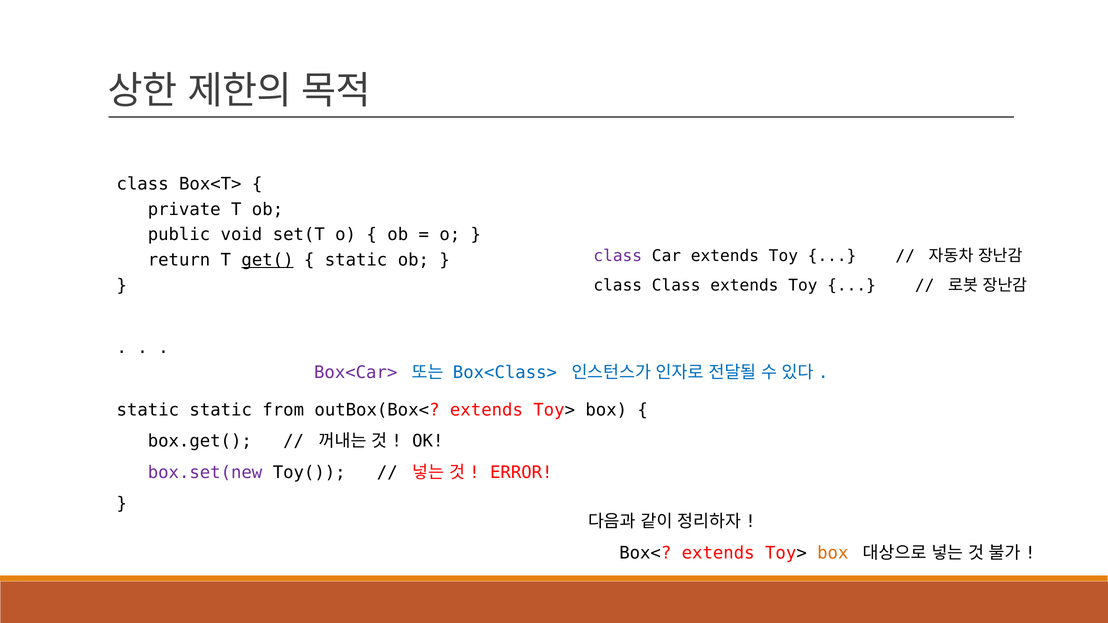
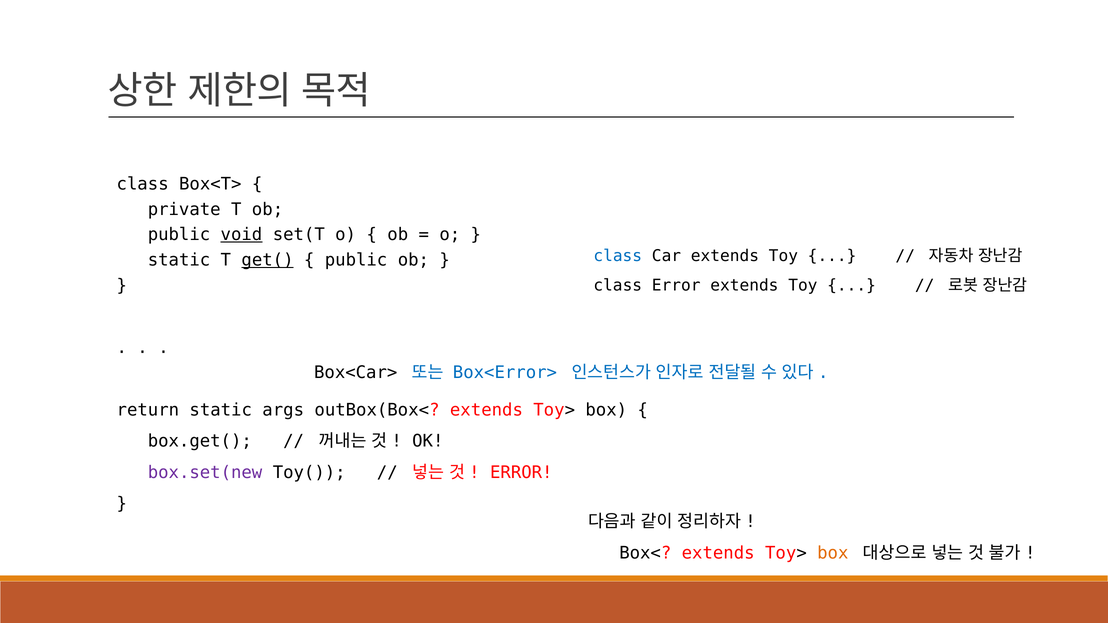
void underline: none -> present
class at (618, 256) colour: purple -> blue
return at (179, 260): return -> static
static at (356, 260): static -> public
class Class: Class -> Error
Box<Car> colour: purple -> black
Box<Class>: Box<Class> -> Box<Error>
static at (148, 410): static -> return
from: from -> args
